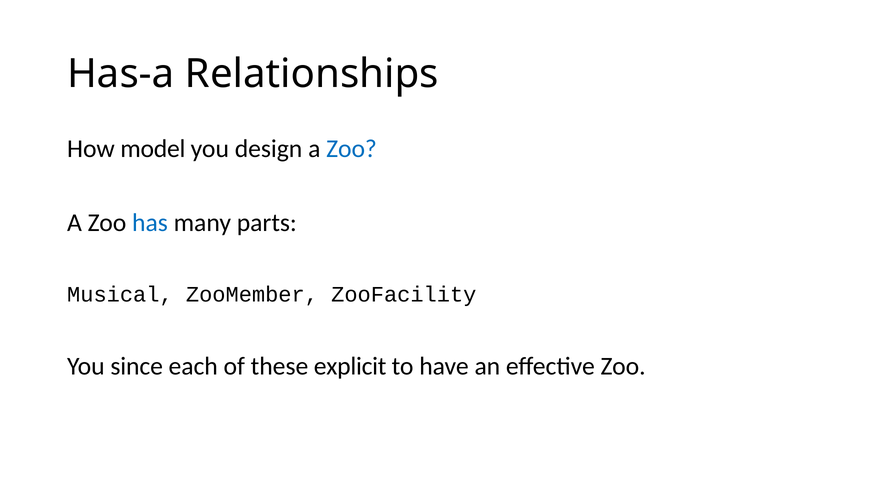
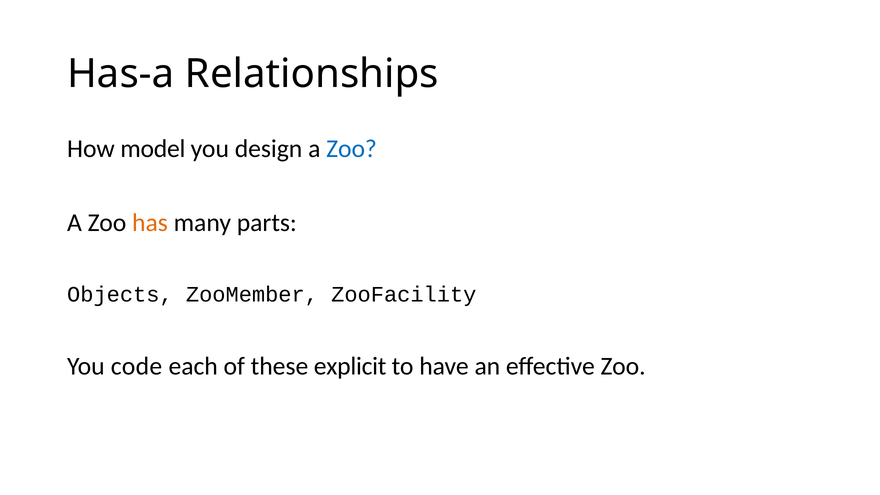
has colour: blue -> orange
Musical: Musical -> Objects
since: since -> code
